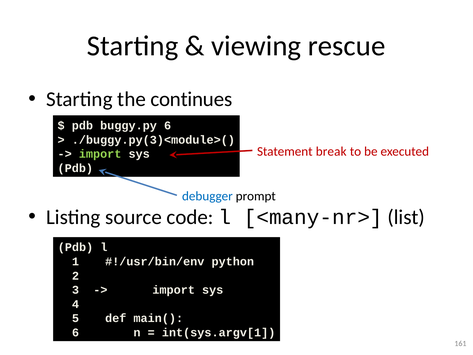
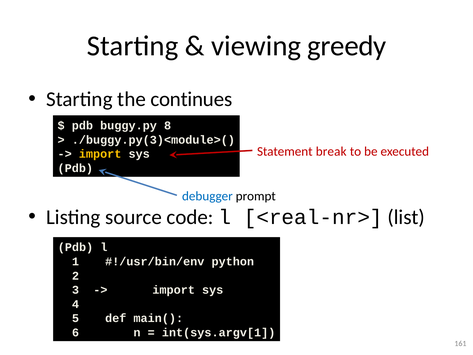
rescue: rescue -> greedy
buggy.py 6: 6 -> 8
import at (100, 154) colour: light green -> yellow
<many-nr>: <many-nr> -> <real-nr>
